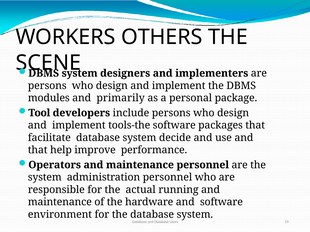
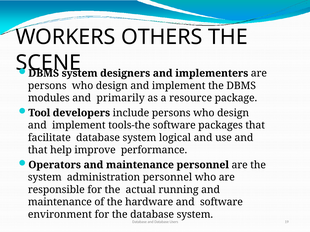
personal: personal -> resource
decide: decide -> logical
